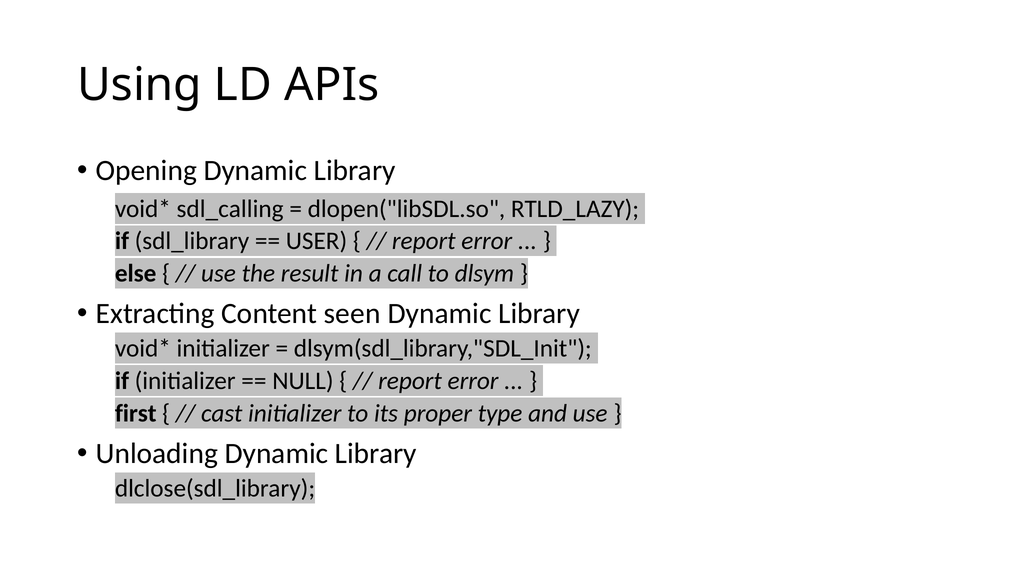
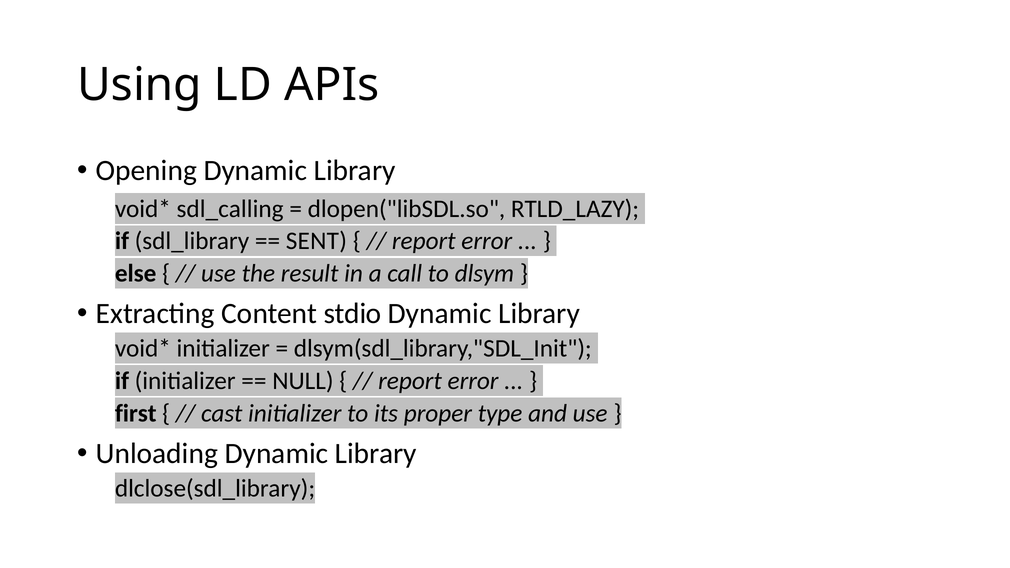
USER: USER -> SENT
seen: seen -> stdio
